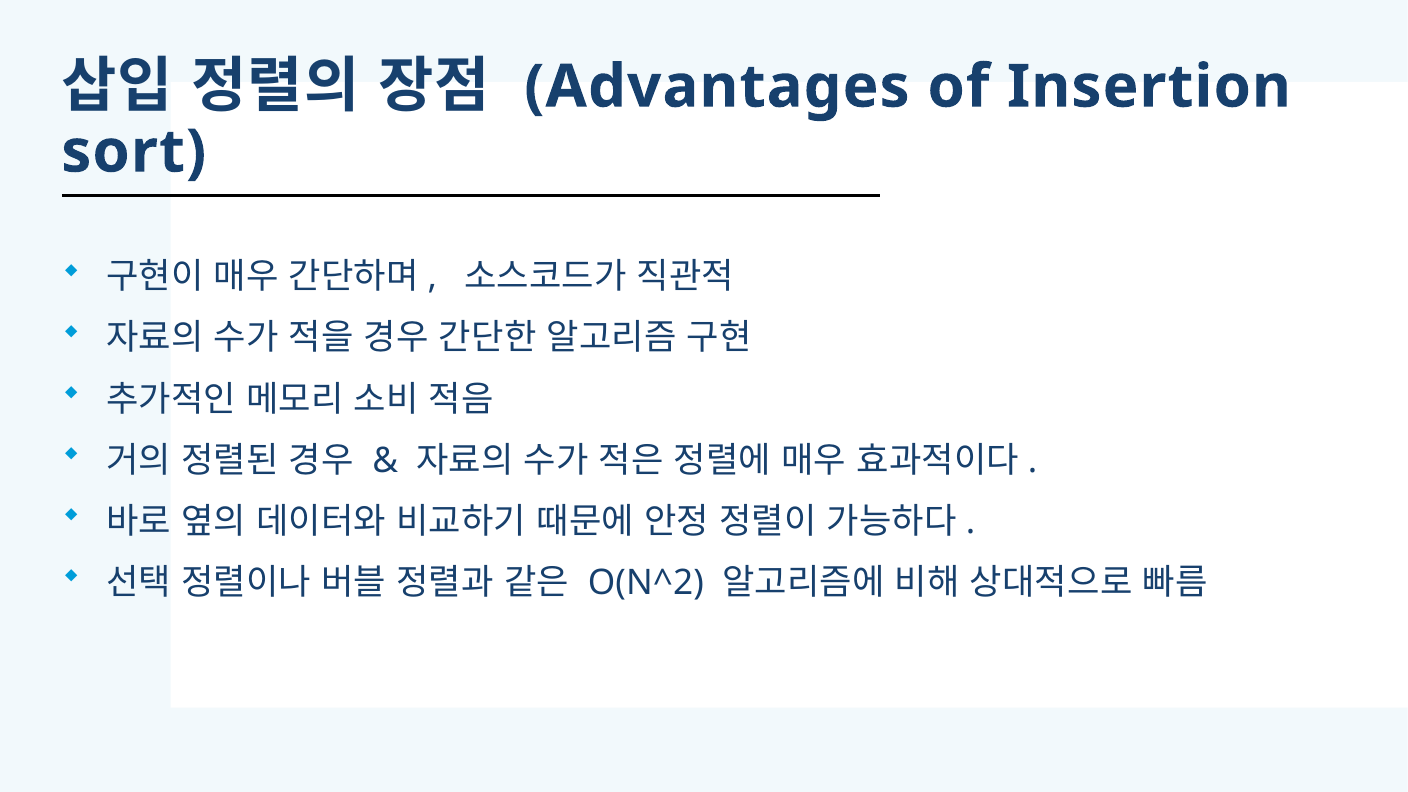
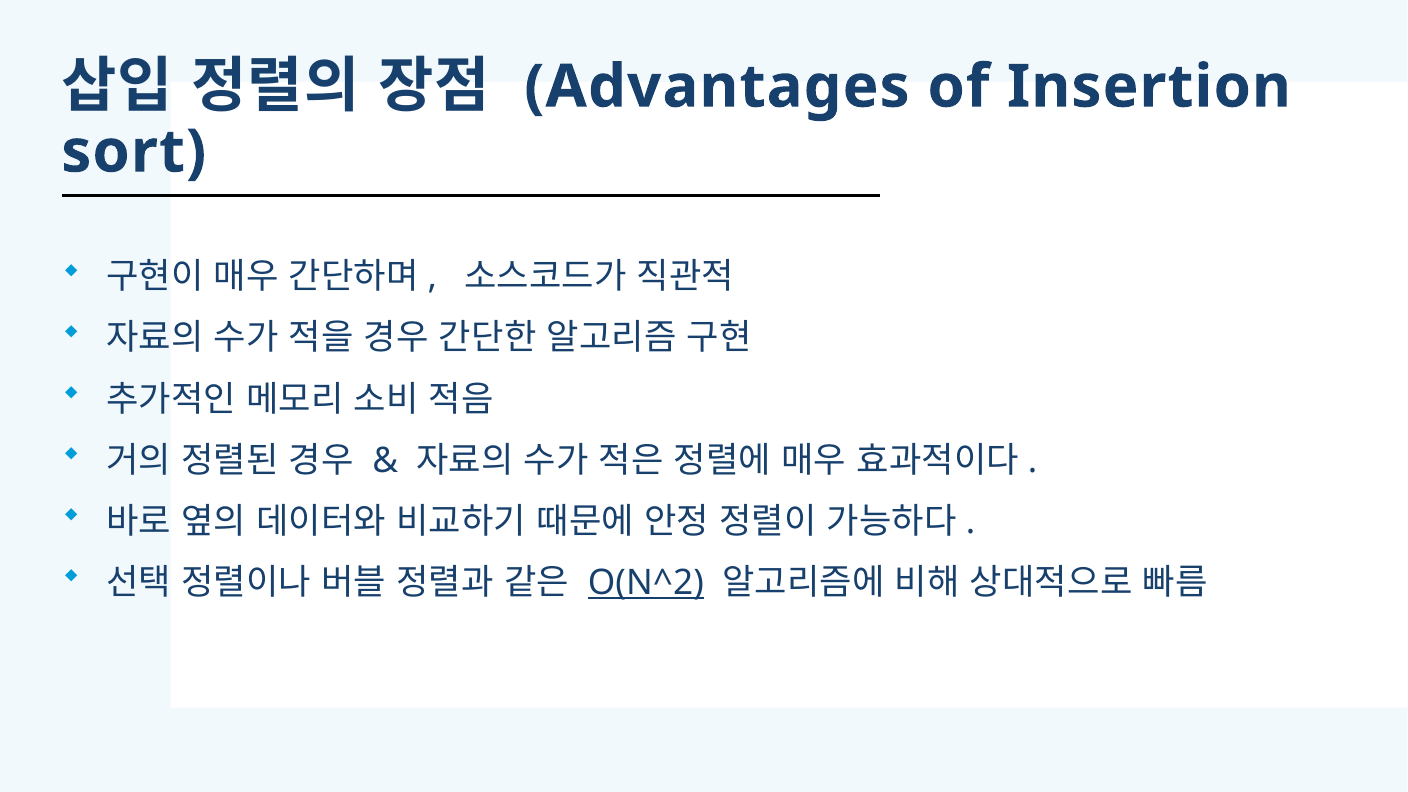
O(N^2 underline: none -> present
